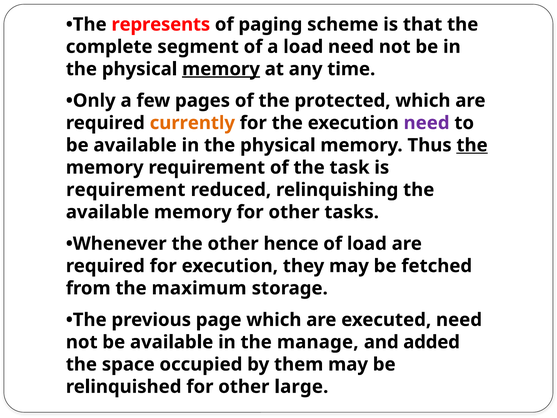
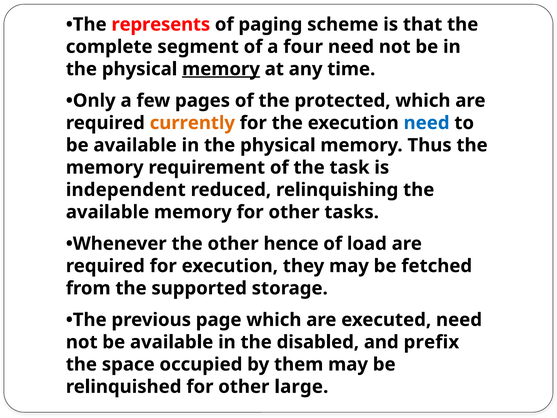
a load: load -> four
need at (427, 123) colour: purple -> blue
the at (472, 145) underline: present -> none
requirement at (126, 190): requirement -> independent
maximum: maximum -> supported
manage: manage -> disabled
added: added -> prefix
